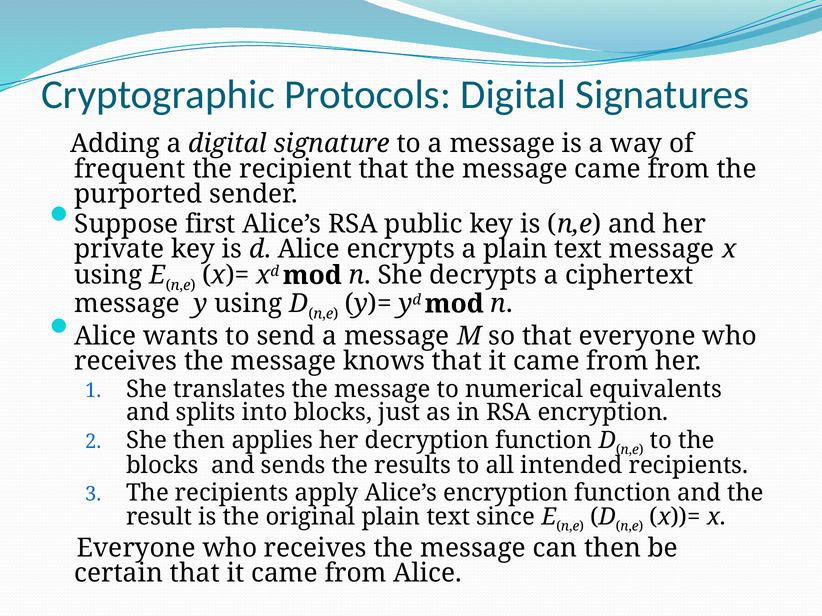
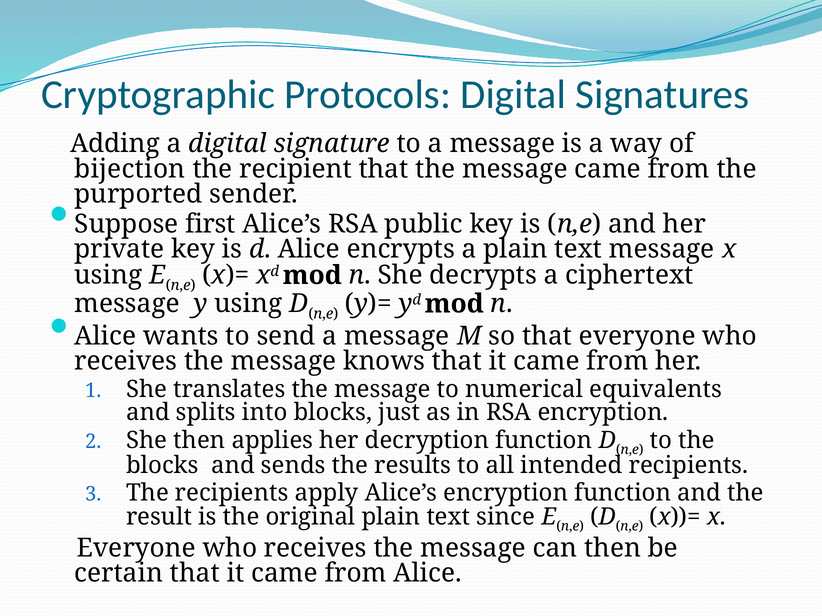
frequent: frequent -> bijection
